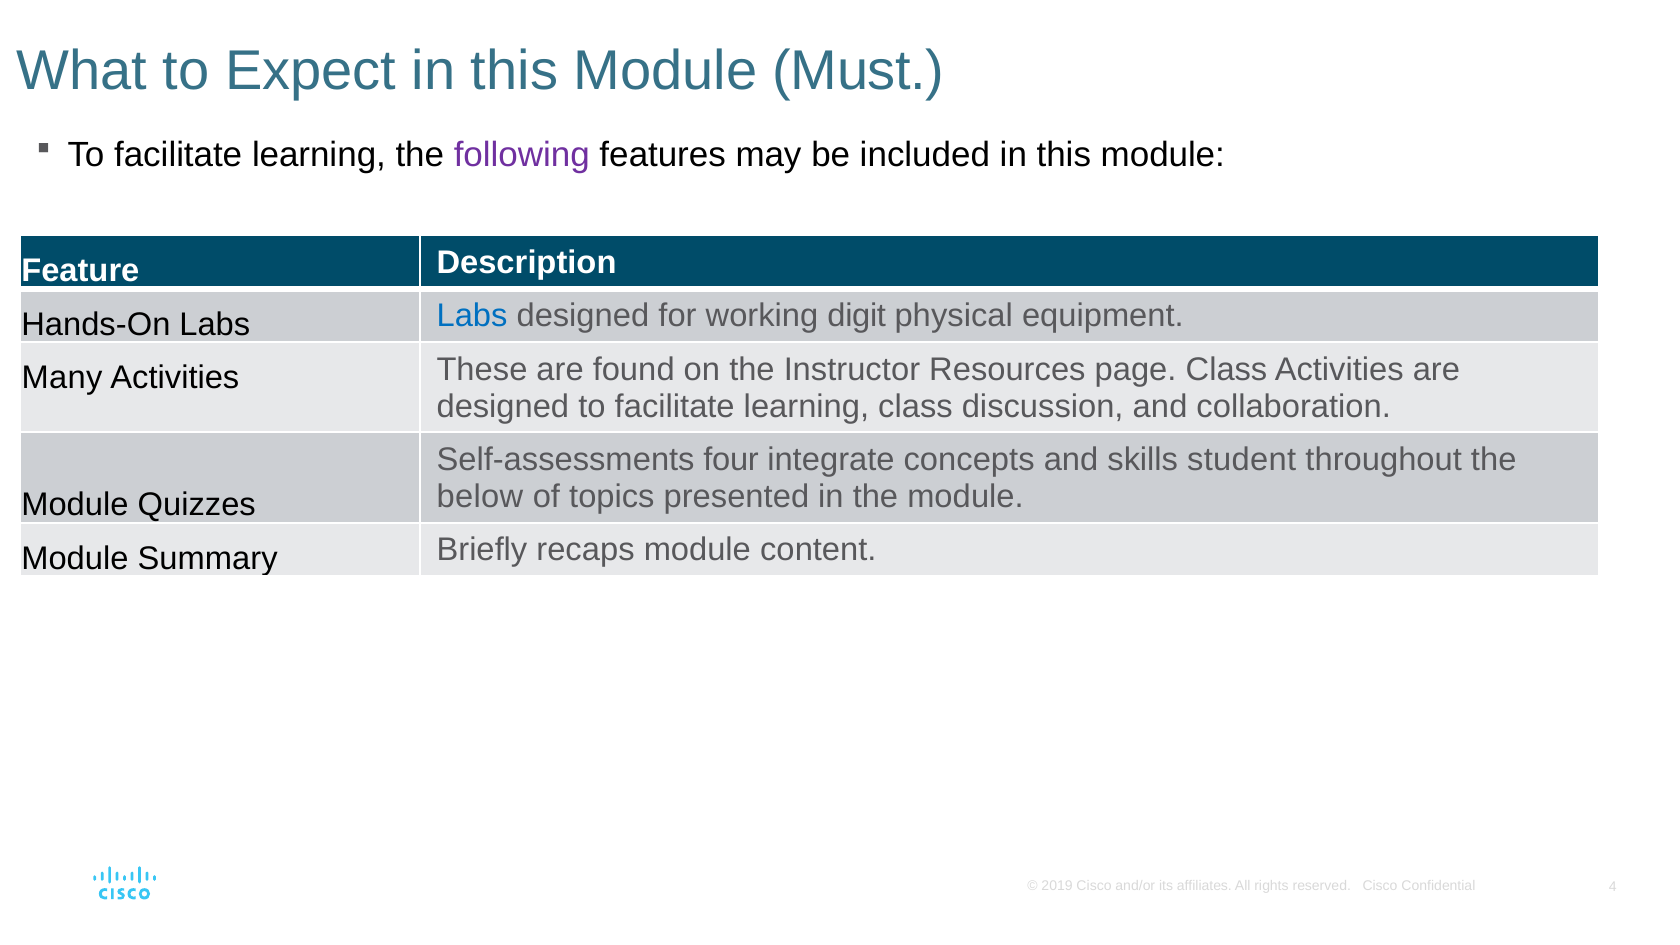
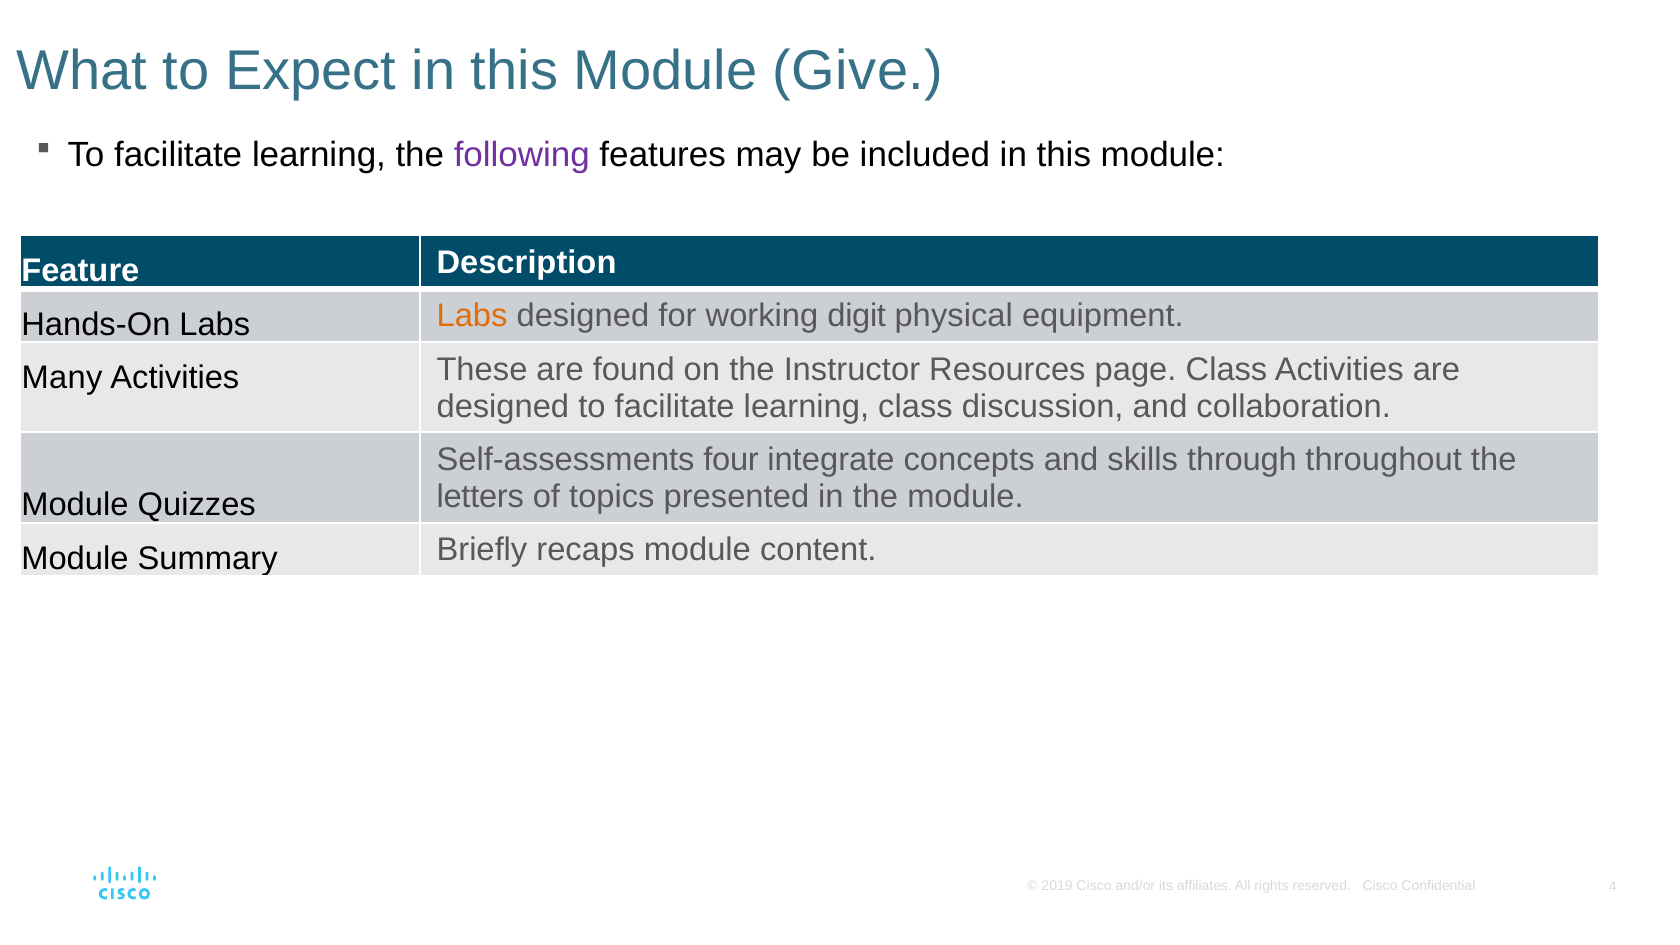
Must: Must -> Give
Labs at (472, 316) colour: blue -> orange
student: student -> through
below: below -> letters
